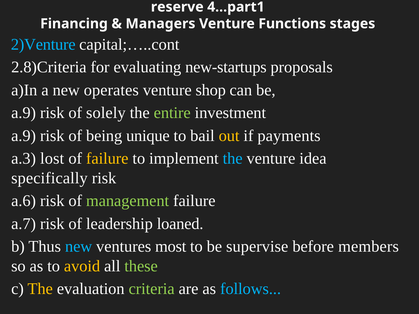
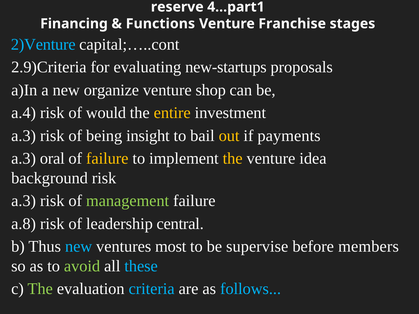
Managers: Managers -> Functions
Functions: Functions -> Franchise
2.8)Criteria: 2.8)Criteria -> 2.9)Criteria
operates: operates -> organize
a.9 at (24, 113): a.9 -> a.4
solely: solely -> would
entire colour: light green -> yellow
a.9 at (24, 136): a.9 -> a.3
unique: unique -> insight
lost: lost -> oral
the at (233, 159) colour: light blue -> yellow
specifically: specifically -> background
a.6 at (24, 201): a.6 -> a.3
a.7: a.7 -> a.8
loaned: loaned -> central
avoid colour: yellow -> light green
these colour: light green -> light blue
The at (40, 289) colour: yellow -> light green
criteria colour: light green -> light blue
